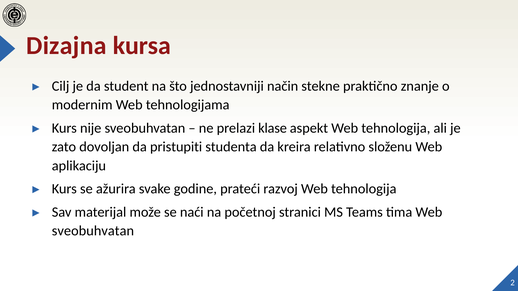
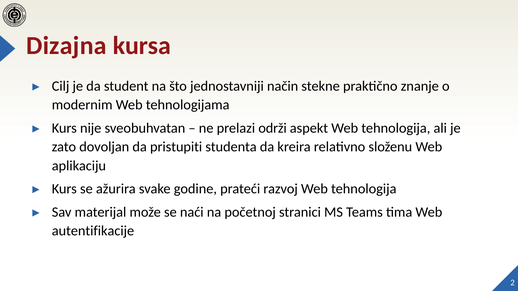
klase: klase -> održi
sveobuhvatan at (93, 231): sveobuhvatan -> autentifikacije
